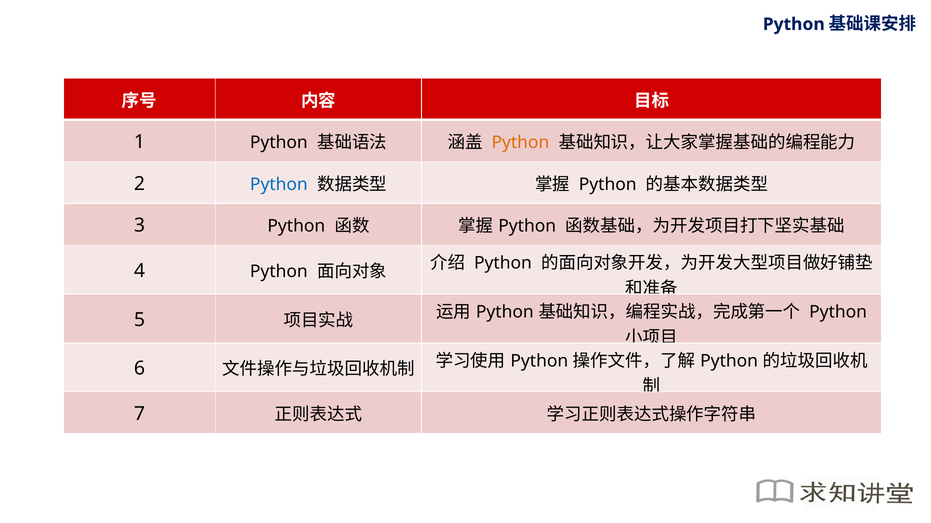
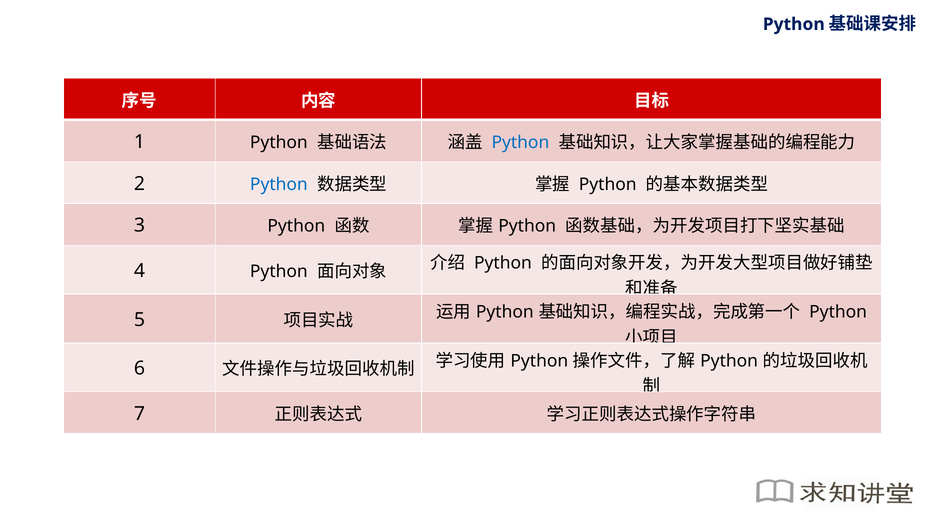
Python at (520, 143) colour: orange -> blue
